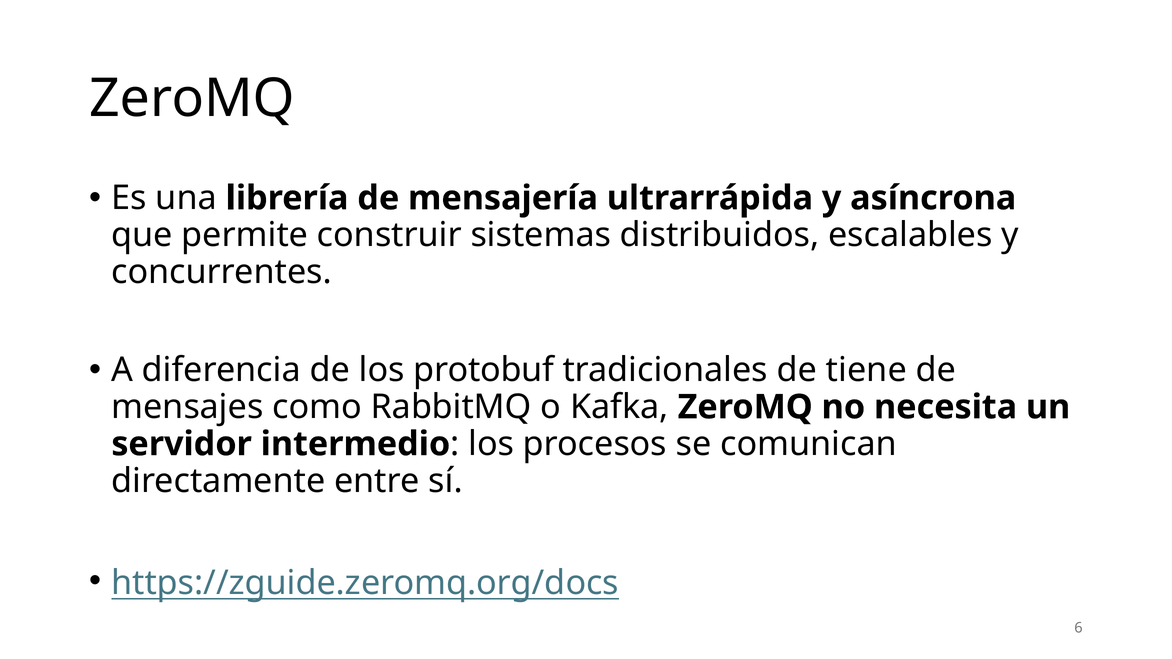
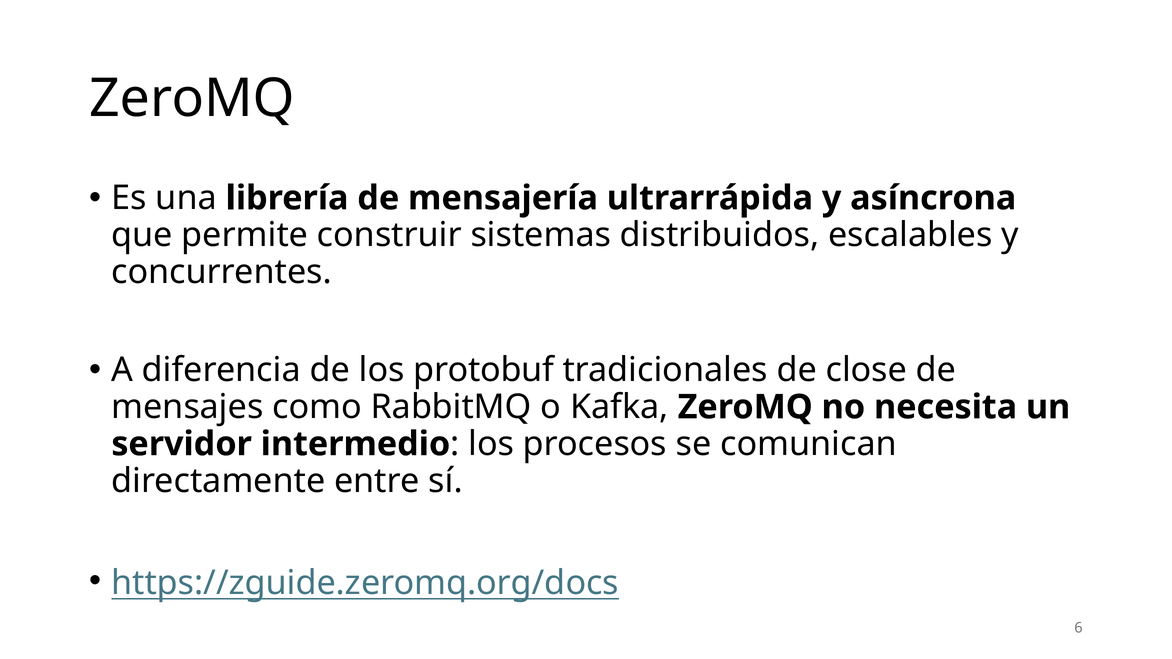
tiene: tiene -> close
